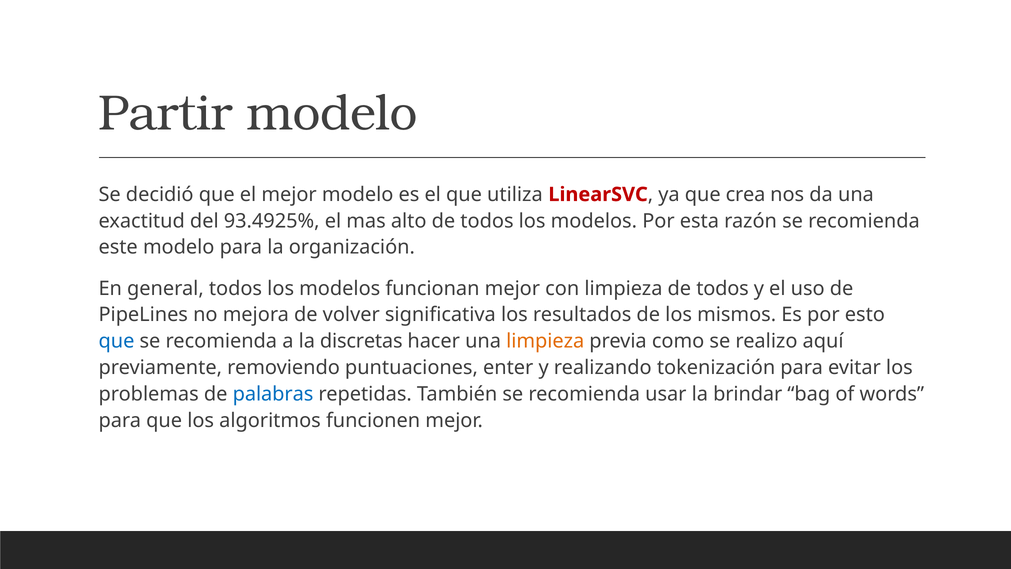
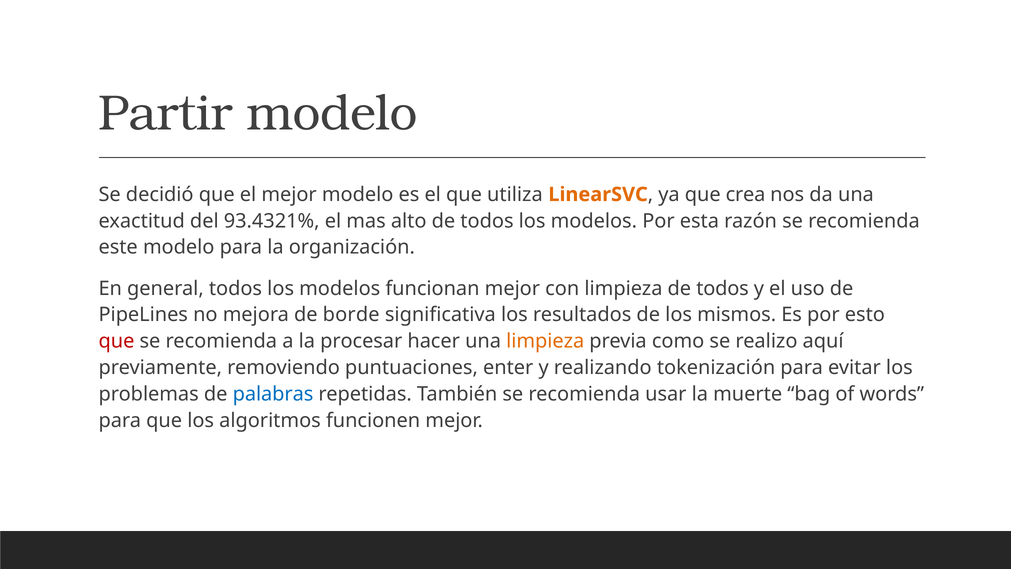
LinearSVC colour: red -> orange
93.4925%: 93.4925% -> 93.4321%
volver: volver -> borde
que at (116, 341) colour: blue -> red
discretas: discretas -> procesar
brindar: brindar -> muerte
